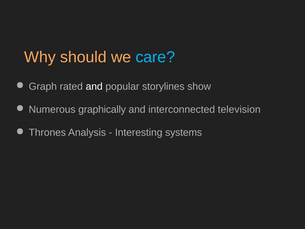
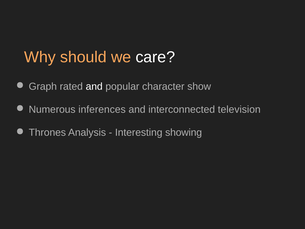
care colour: light blue -> white
storylines: storylines -> character
graphically: graphically -> inferences
systems: systems -> showing
